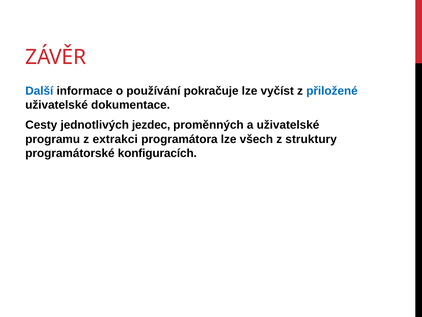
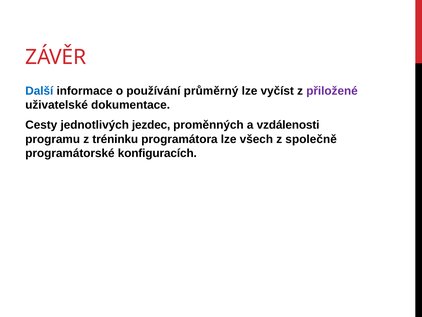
pokračuje: pokračuje -> průměrný
přiložené colour: blue -> purple
a uživatelské: uživatelské -> vzdálenosti
extrakci: extrakci -> tréninku
struktury: struktury -> společně
